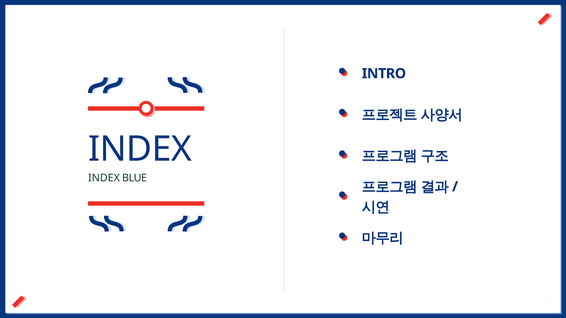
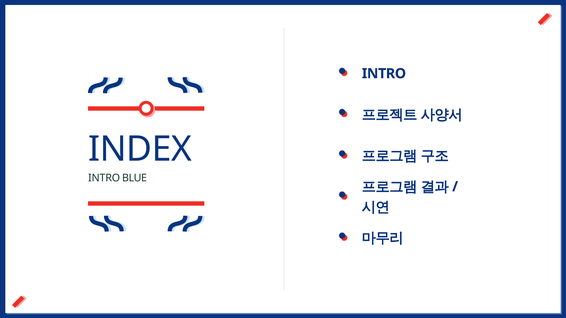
INDEX at (104, 178): INDEX -> INTRO
